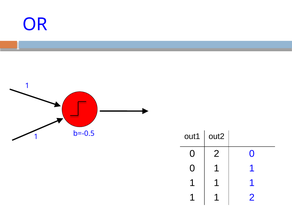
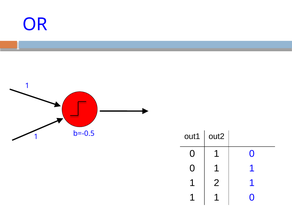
2 at (217, 154): 2 -> 1
1 at (217, 183): 1 -> 2
1 1 2: 2 -> 0
